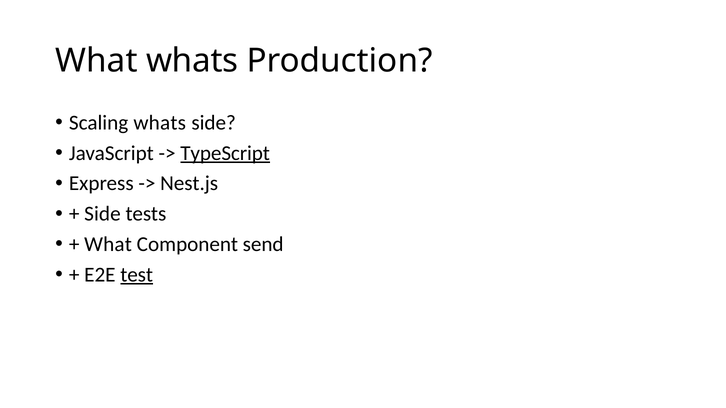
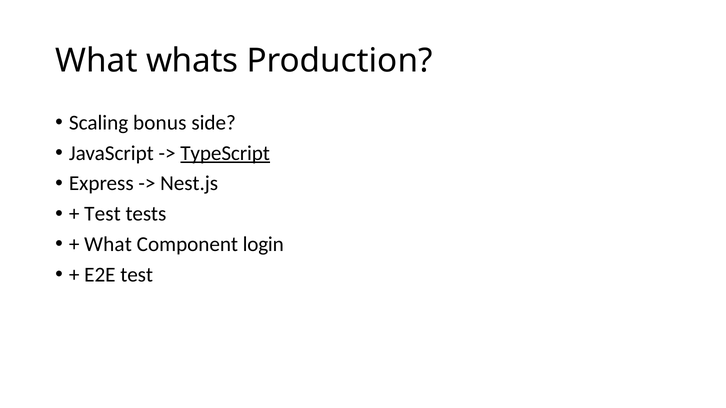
Scaling whats: whats -> bonus
Side at (102, 214): Side -> Test
send: send -> login
test at (137, 275) underline: present -> none
